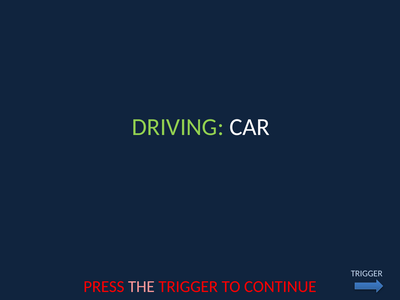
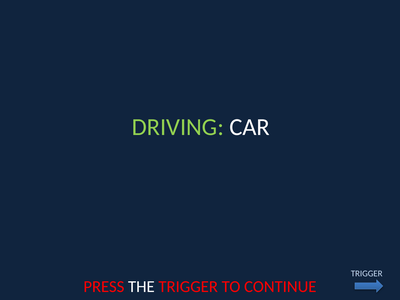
THE colour: pink -> white
